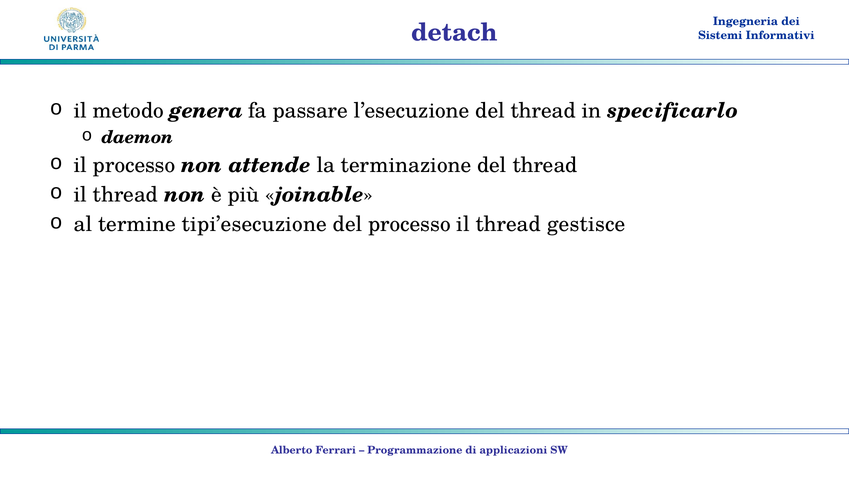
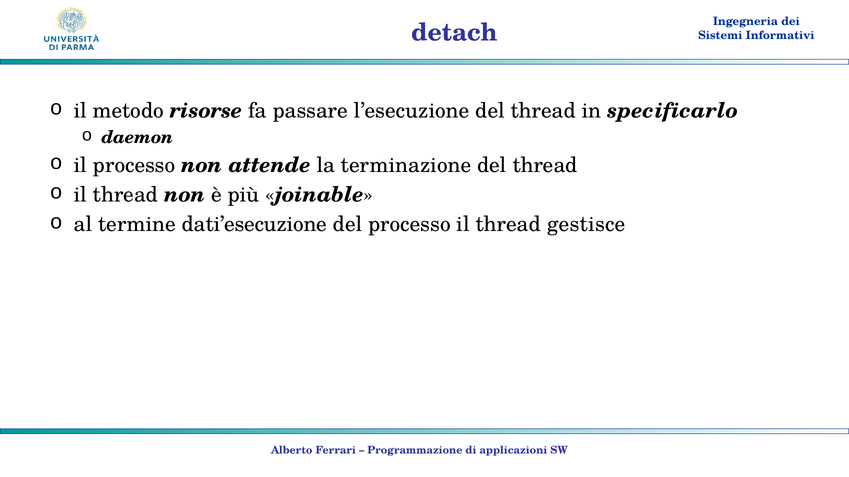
genera: genera -> risorse
tipi’esecuzione: tipi’esecuzione -> dati’esecuzione
